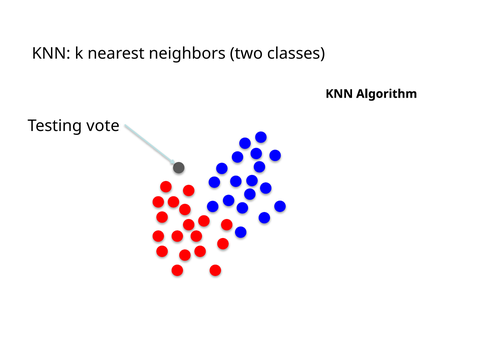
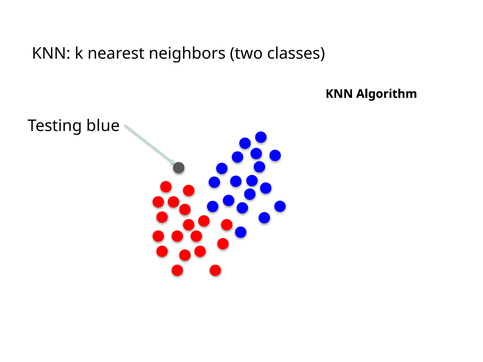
vote: vote -> blue
